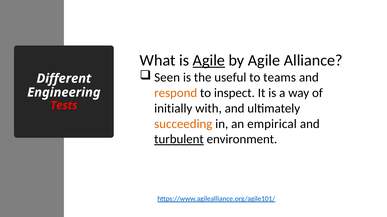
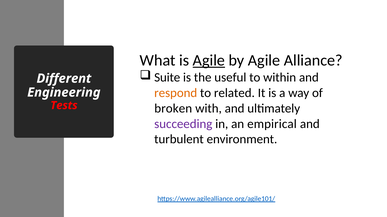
Seen: Seen -> Suite
teams: teams -> within
inspect: inspect -> related
initially: initially -> broken
succeeding colour: orange -> purple
turbulent underline: present -> none
